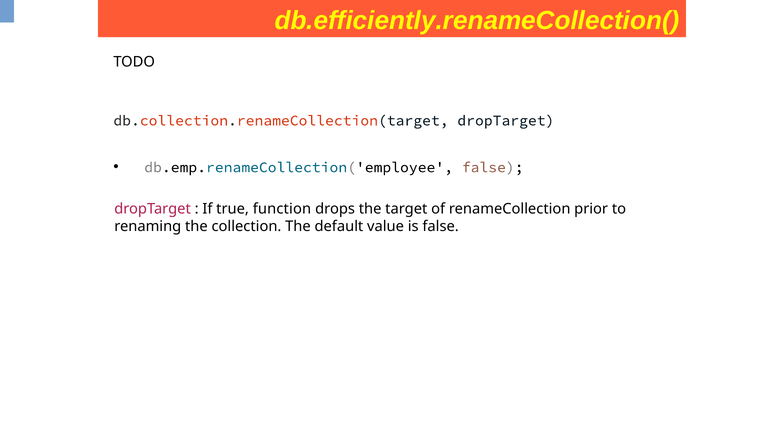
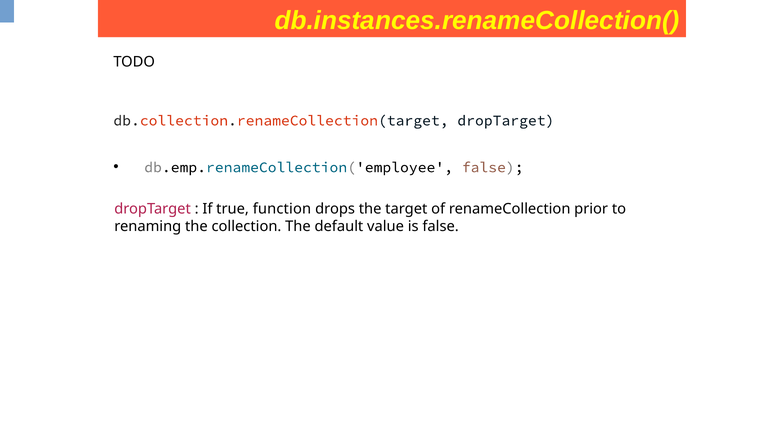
db.efficiently.renameCollection(: db.efficiently.renameCollection( -> db.instances.renameCollection(
